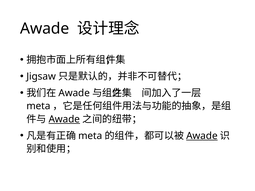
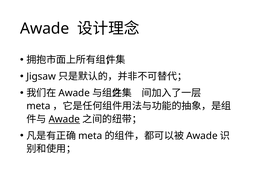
Awade at (202, 136) underline: present -> none
